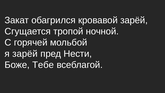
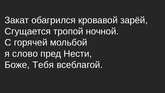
я зарёй: зарёй -> слово
Тебе: Тебе -> Тебя
